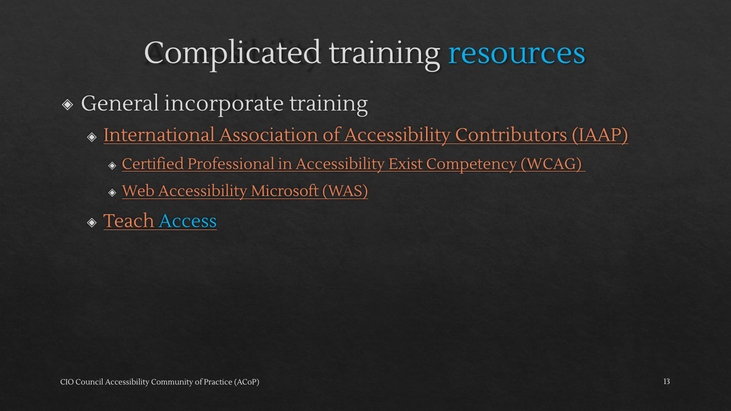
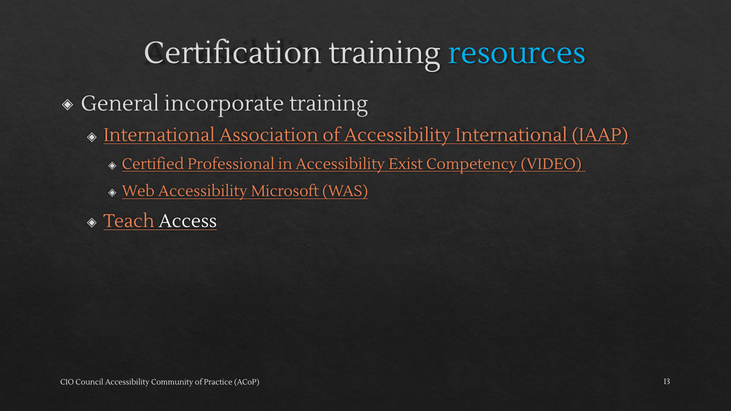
Complicated: Complicated -> Certification
Accessibility Contributors: Contributors -> International
WCAG: WCAG -> VIDEO
Access colour: light blue -> white
